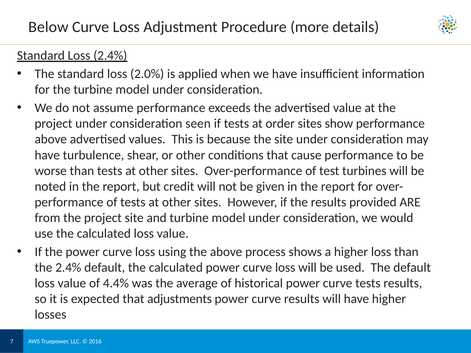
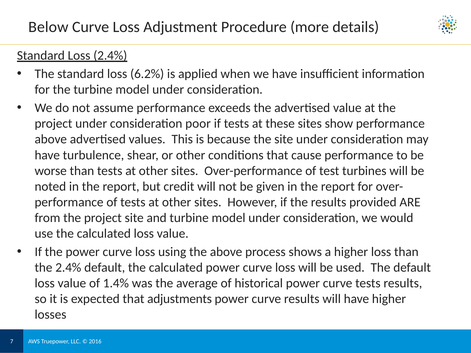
2.0%: 2.0% -> 6.2%
seen: seen -> poor
order: order -> these
4.4%: 4.4% -> 1.4%
